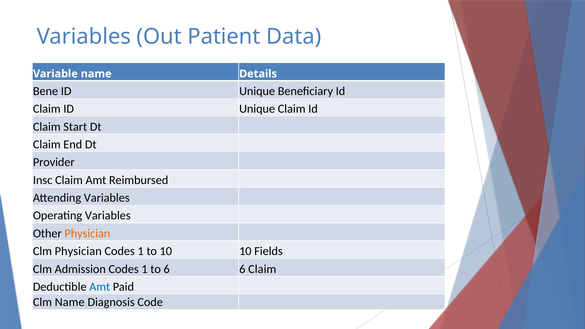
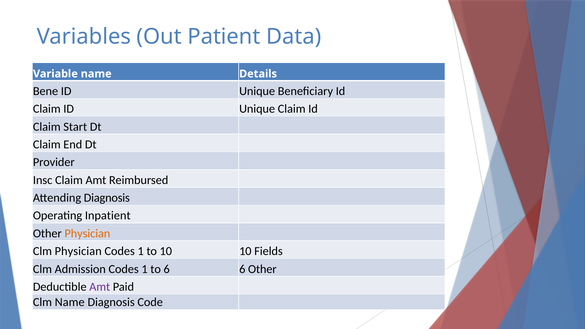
Attending Variables: Variables -> Diagnosis
Operating Variables: Variables -> Inpatient
6 Claim: Claim -> Other
Amt at (100, 287) colour: blue -> purple
